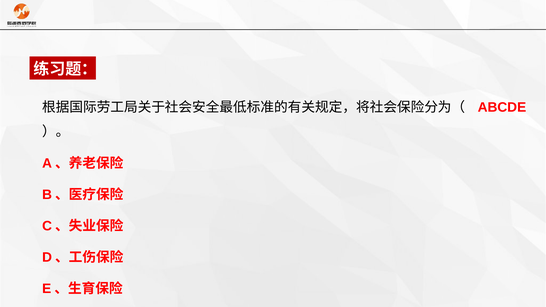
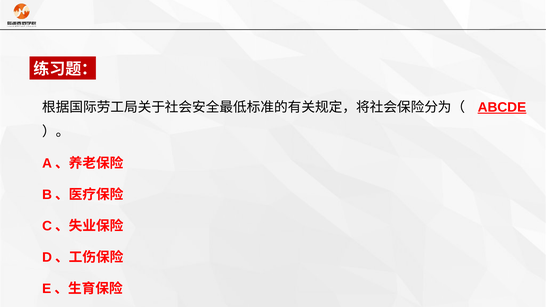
ABCDE underline: none -> present
